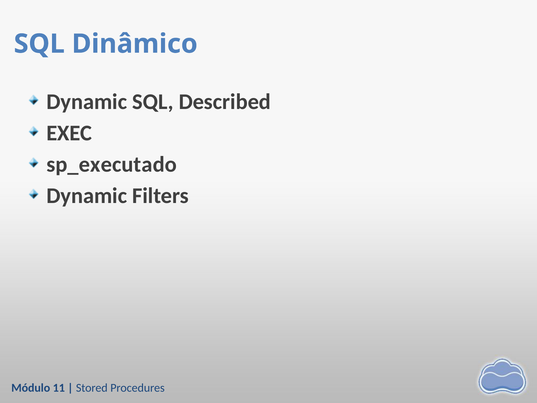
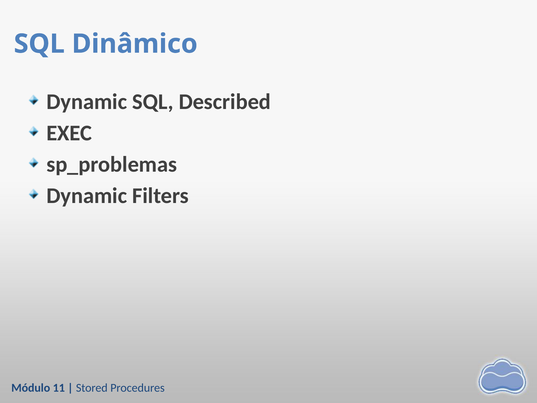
sp_executado: sp_executado -> sp_problemas
